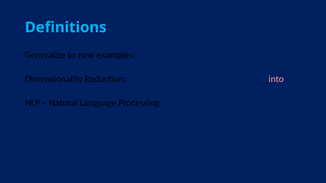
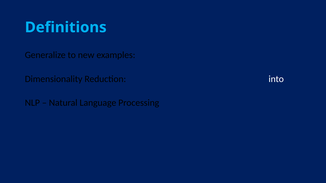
into colour: pink -> white
